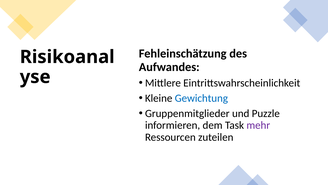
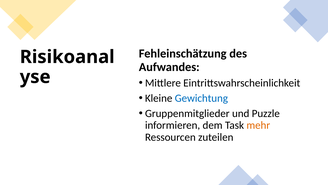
mehr colour: purple -> orange
